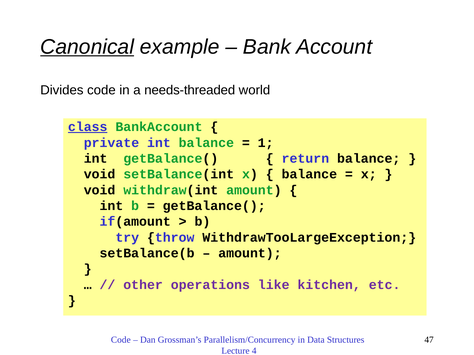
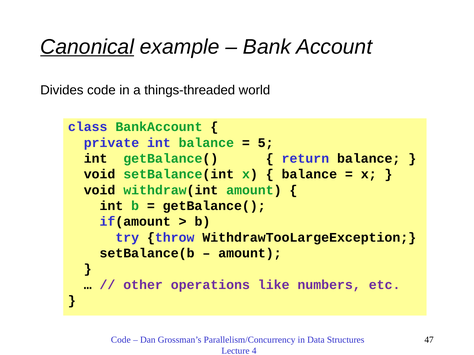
needs-threaded: needs-threaded -> things-threaded
class underline: present -> none
1: 1 -> 5
kitchen: kitchen -> numbers
